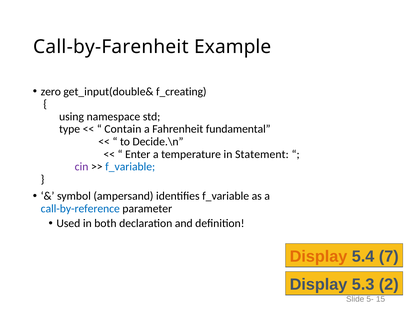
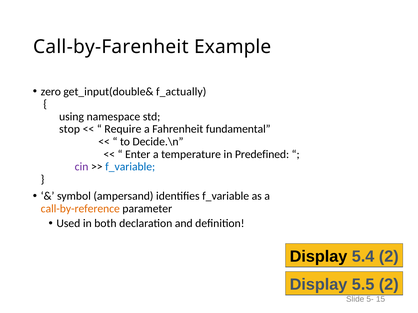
f_creating: f_creating -> f_actually
type: type -> stop
Contain: Contain -> Require
Statement: Statement -> Predefined
call-by-reference colour: blue -> orange
Display at (319, 257) colour: orange -> black
5.4 7: 7 -> 2
5.3: 5.3 -> 5.5
